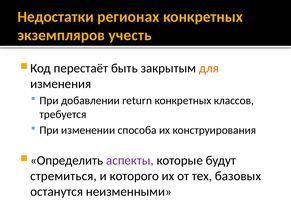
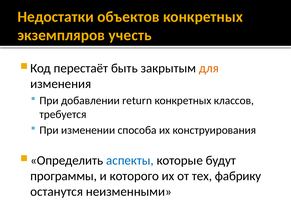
регионах: регионах -> объектов
аспекты colour: purple -> blue
стремиться: стремиться -> программы
базовых: базовых -> фабрику
